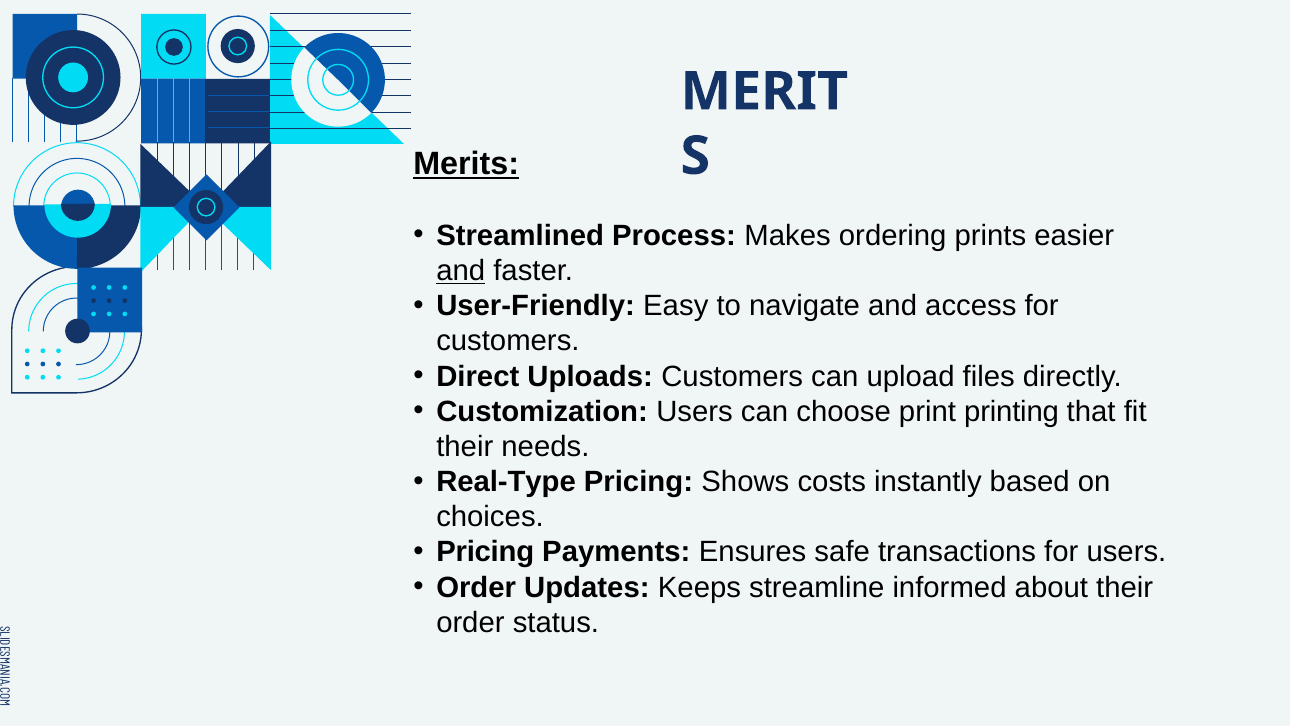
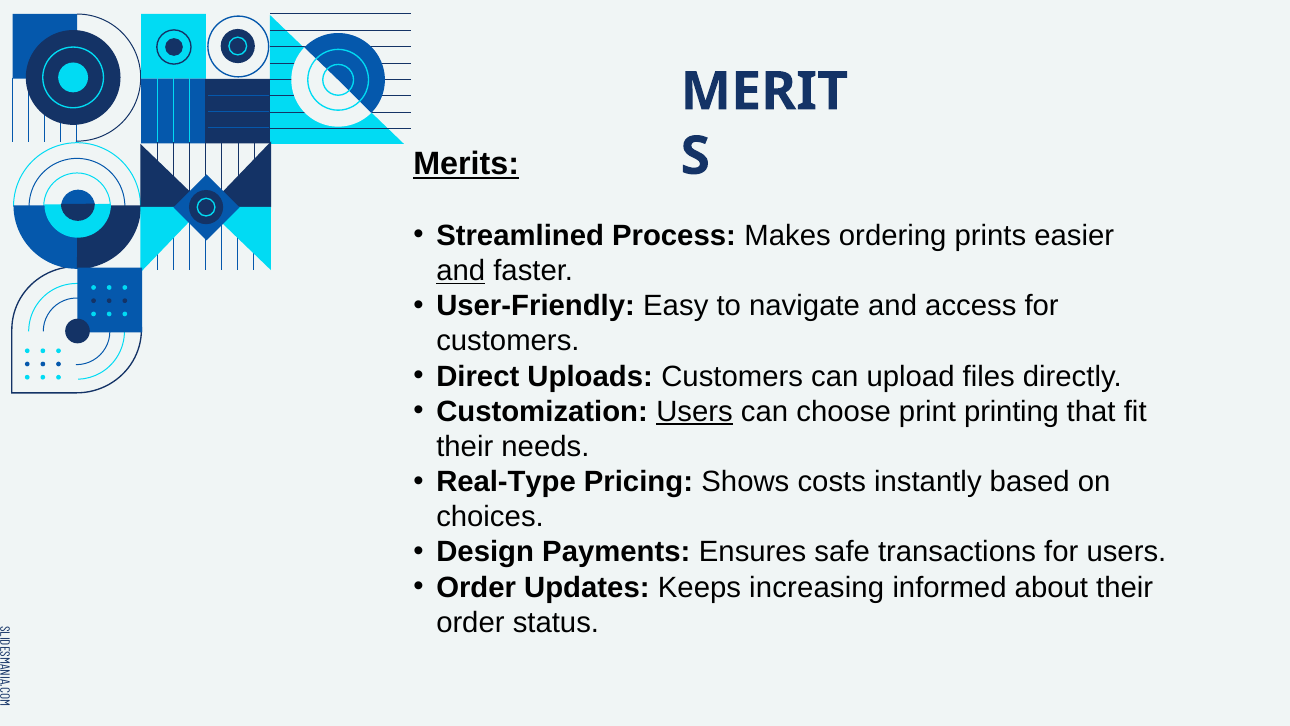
Users at (695, 411) underline: none -> present
Pricing at (485, 552): Pricing -> Design
streamline: streamline -> increasing
